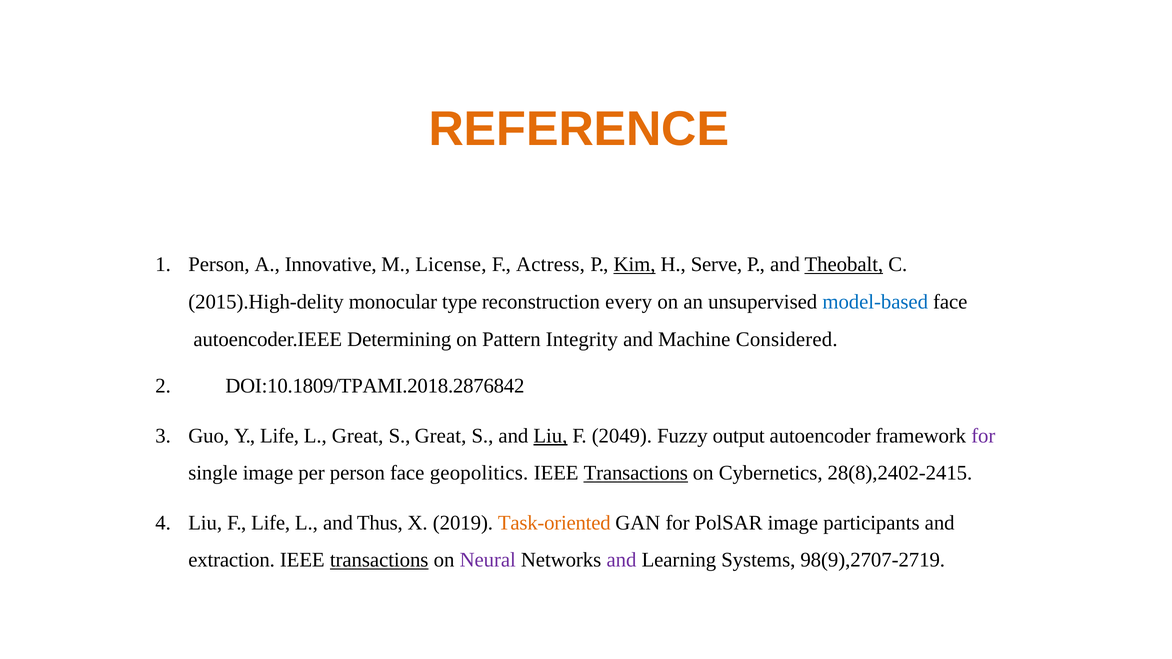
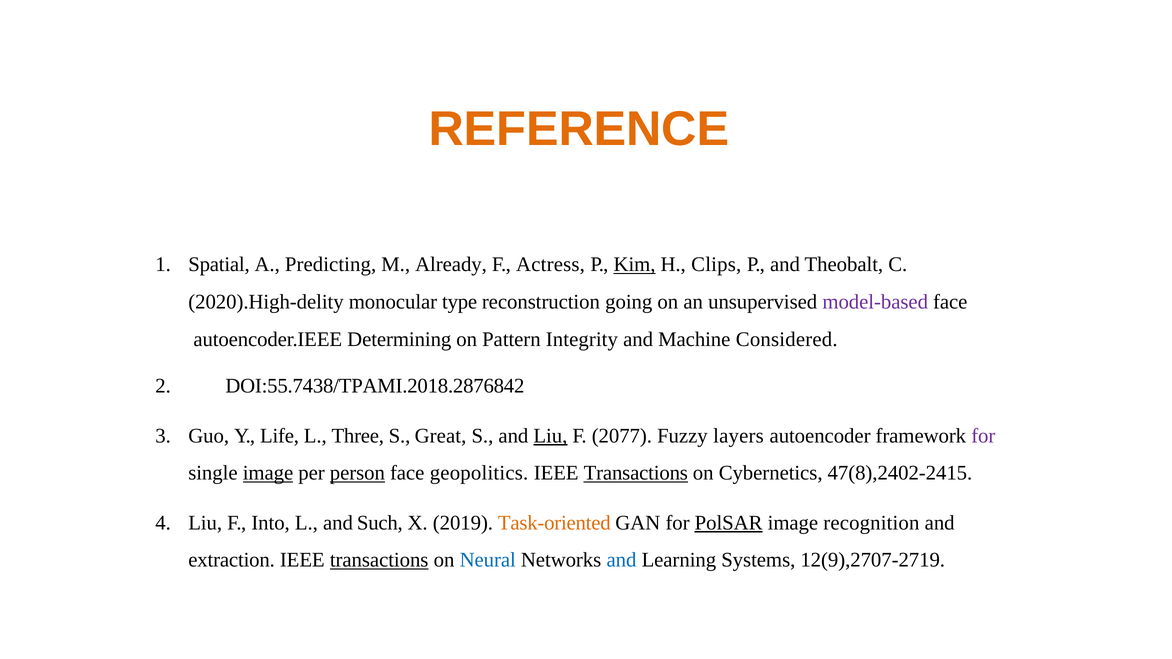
1 Person: Person -> Spatial
Innovative: Innovative -> Predicting
License: License -> Already
Serve: Serve -> Clips
Theobalt underline: present -> none
2015).High-delity: 2015).High-delity -> 2020).High-delity
every: every -> going
model-based colour: blue -> purple
DOI:10.1809/TPAMI.2018.2876842: DOI:10.1809/TPAMI.2018.2876842 -> DOI:55.7438/TPAMI.2018.2876842
L Great: Great -> Three
2049: 2049 -> 2077
output: output -> layers
image at (268, 473) underline: none -> present
person at (357, 473) underline: none -> present
28(8),2402-2415: 28(8),2402-2415 -> 47(8),2402-2415
F Life: Life -> Into
Thus: Thus -> Such
PolSAR underline: none -> present
participants: participants -> recognition
Neural colour: purple -> blue
and at (621, 560) colour: purple -> blue
98(9),2707-2719: 98(9),2707-2719 -> 12(9),2707-2719
